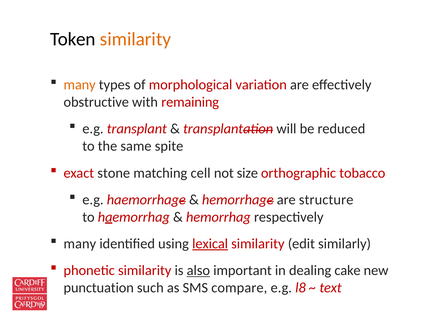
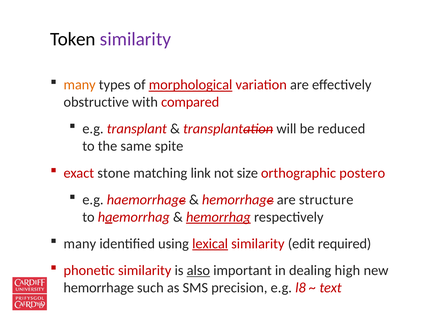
similarity at (135, 39) colour: orange -> purple
morphological underline: none -> present
remaining: remaining -> compared
cell: cell -> link
tobacco: tobacco -> postero
hemorrhag underline: none -> present
similarly: similarly -> required
cake: cake -> high
punctuation at (99, 287): punctuation -> hemorrhage
compare: compare -> precision
